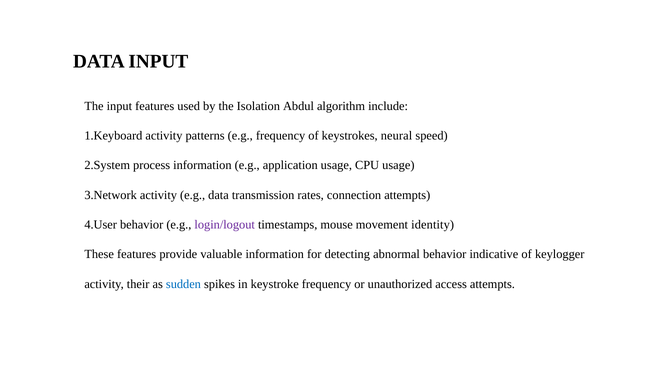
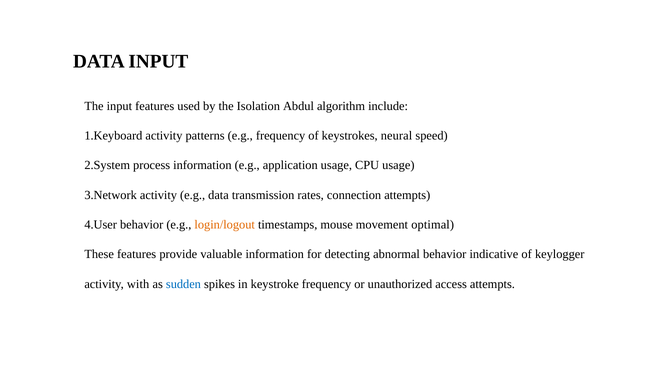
login/logout colour: purple -> orange
identity: identity -> optimal
their: their -> with
